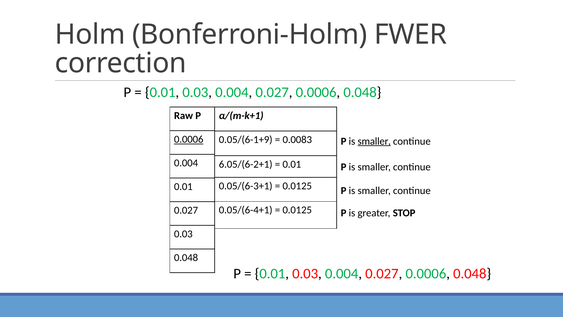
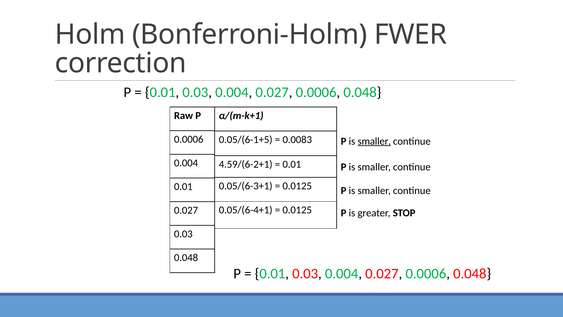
0.0006 at (189, 139) underline: present -> none
0.05/(6-1+9: 0.05/(6-1+9 -> 0.05/(6-1+5
6.05/(6-2+1: 6.05/(6-2+1 -> 4.59/(6-2+1
